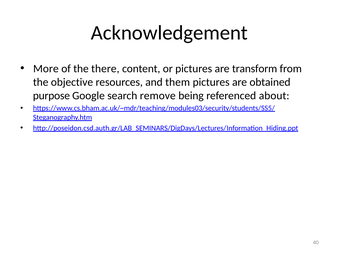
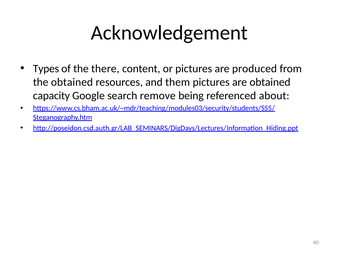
More: More -> Types
transform: transform -> produced
the objective: objective -> obtained
purpose: purpose -> capacity
